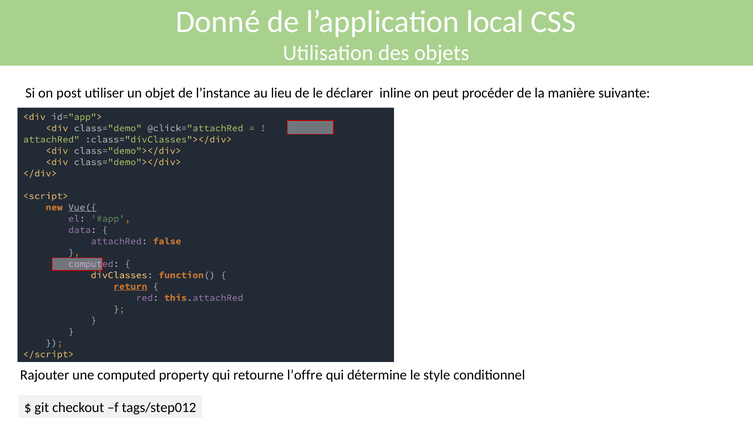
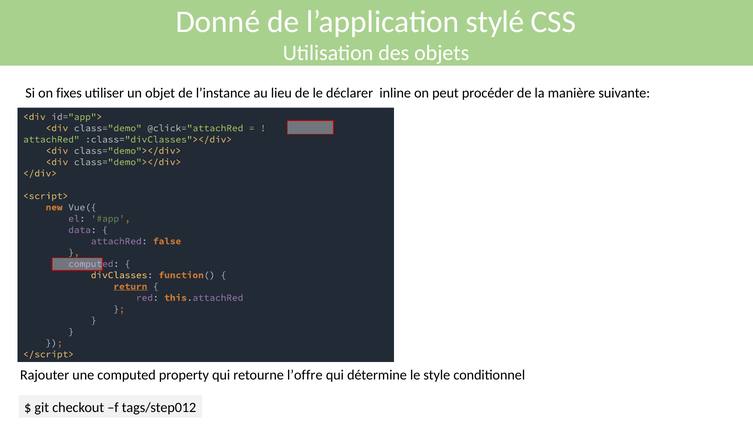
local: local -> stylé
post: post -> fixes
Vue({ underline: present -> none
